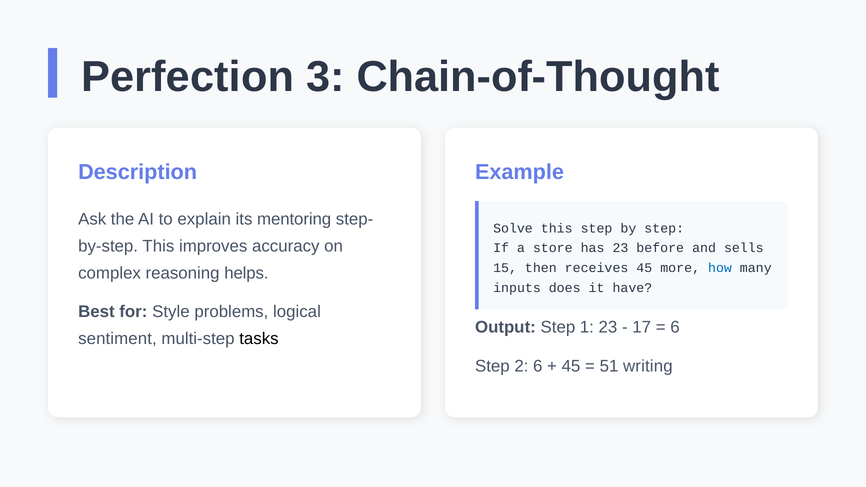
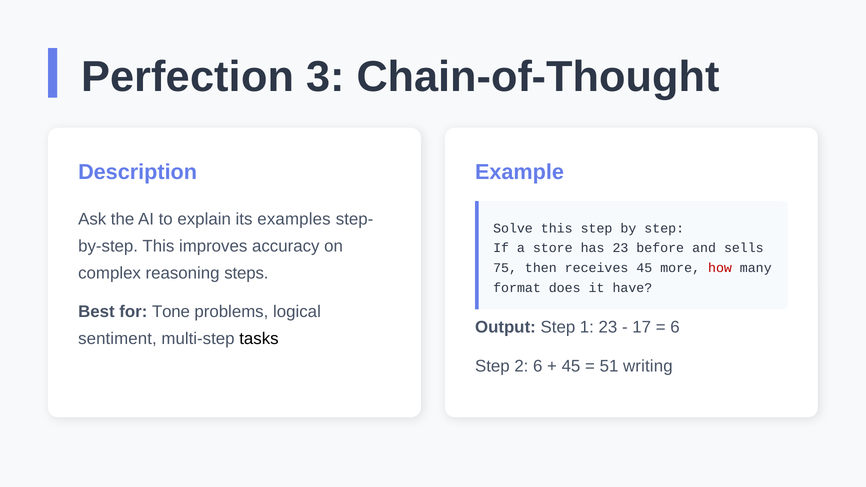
mentoring: mentoring -> examples
15: 15 -> 75
how colour: blue -> red
helps: helps -> steps
inputs: inputs -> format
Style: Style -> Tone
